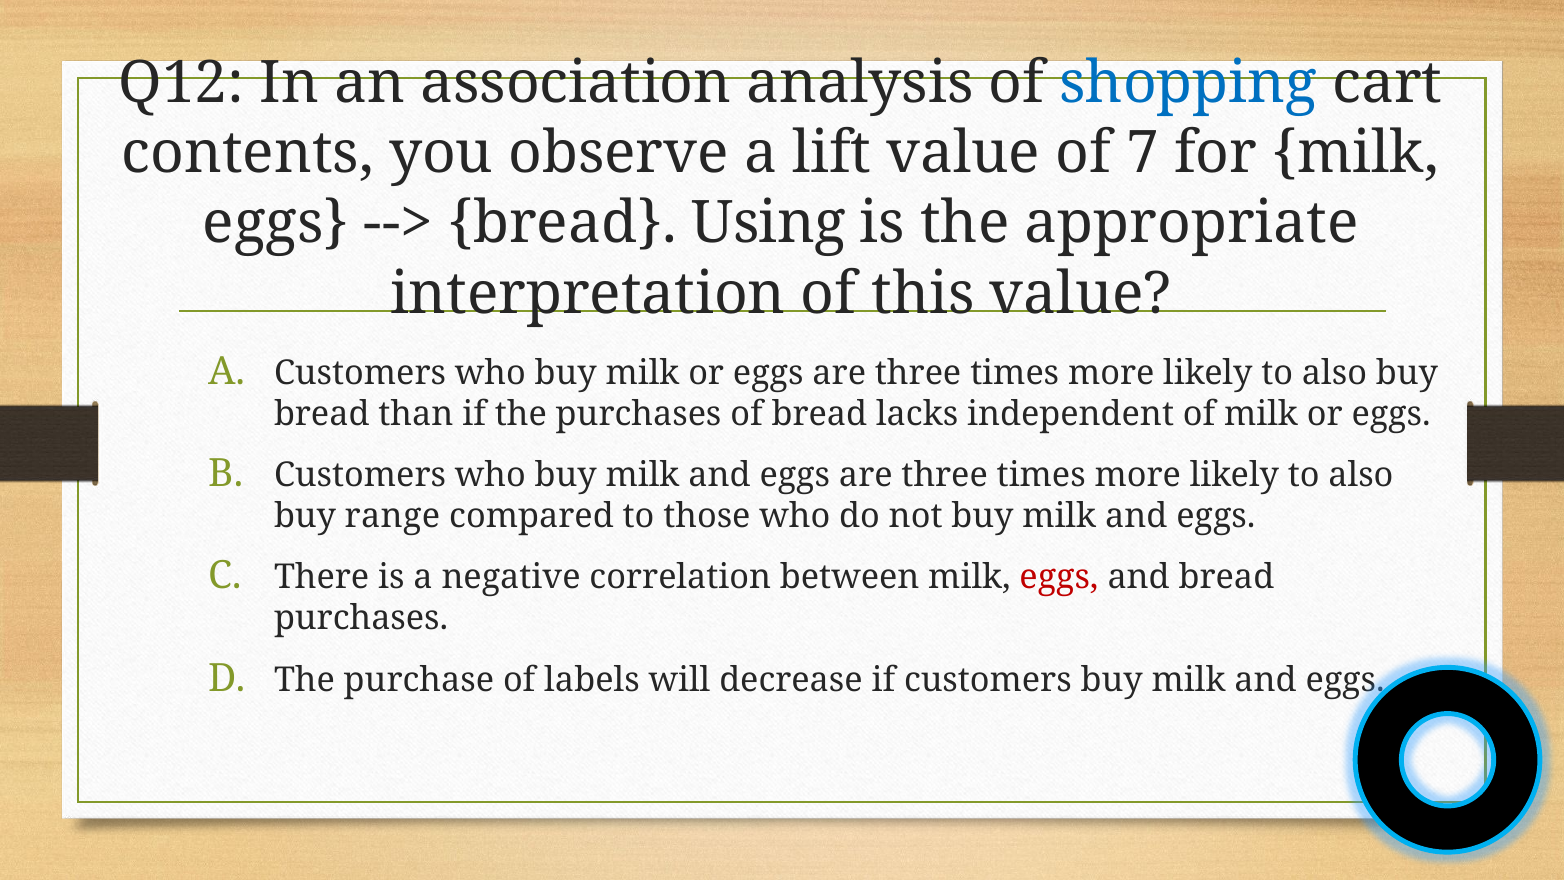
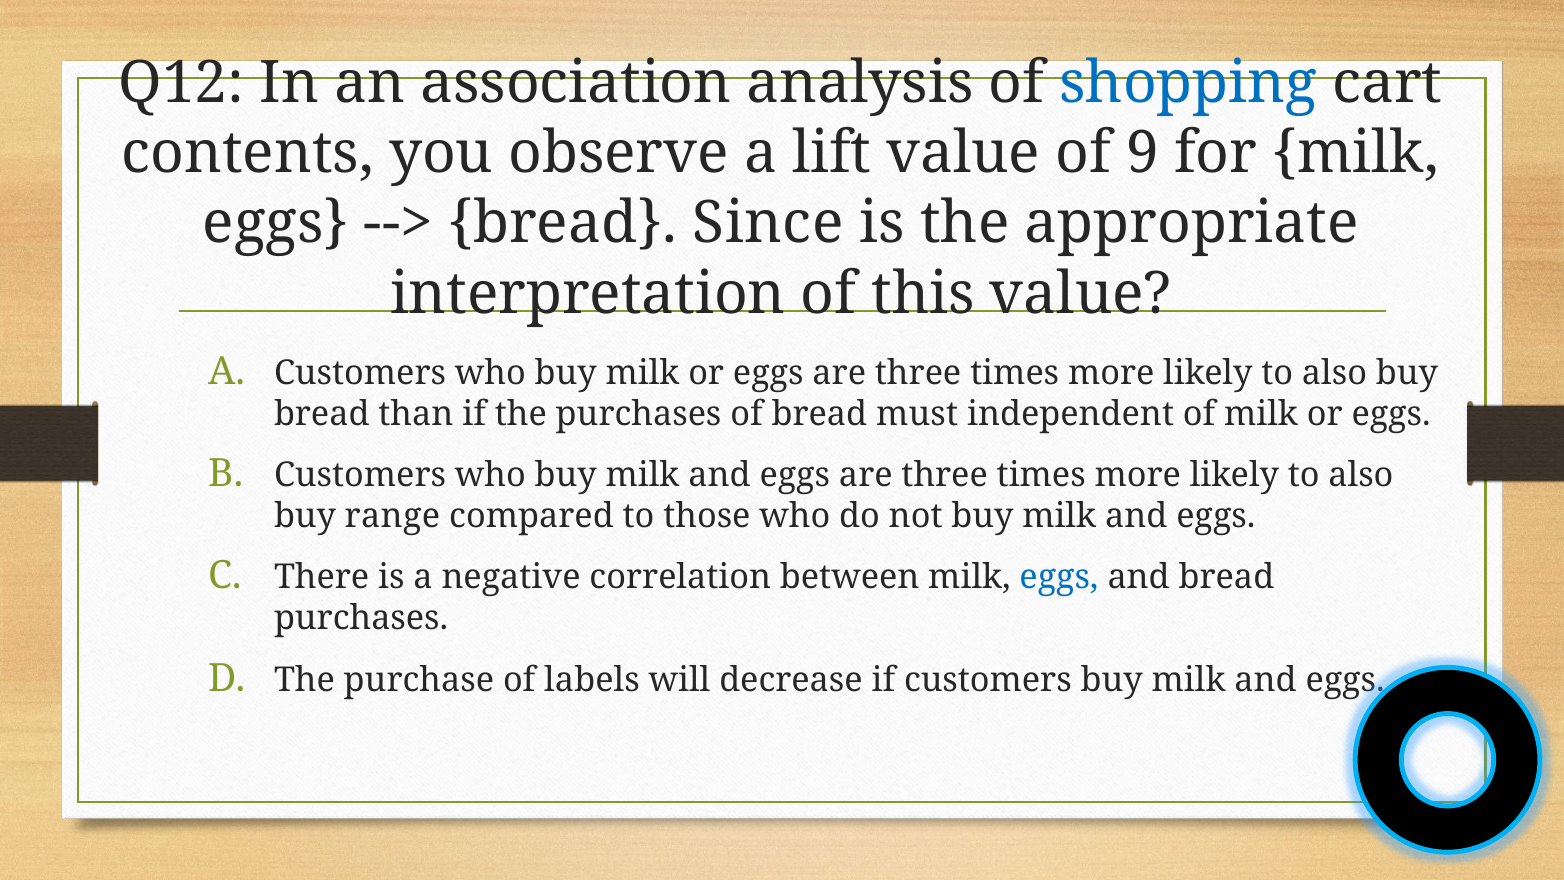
7: 7 -> 9
Using: Using -> Since
lacks: lacks -> must
eggs at (1059, 577) colour: red -> blue
